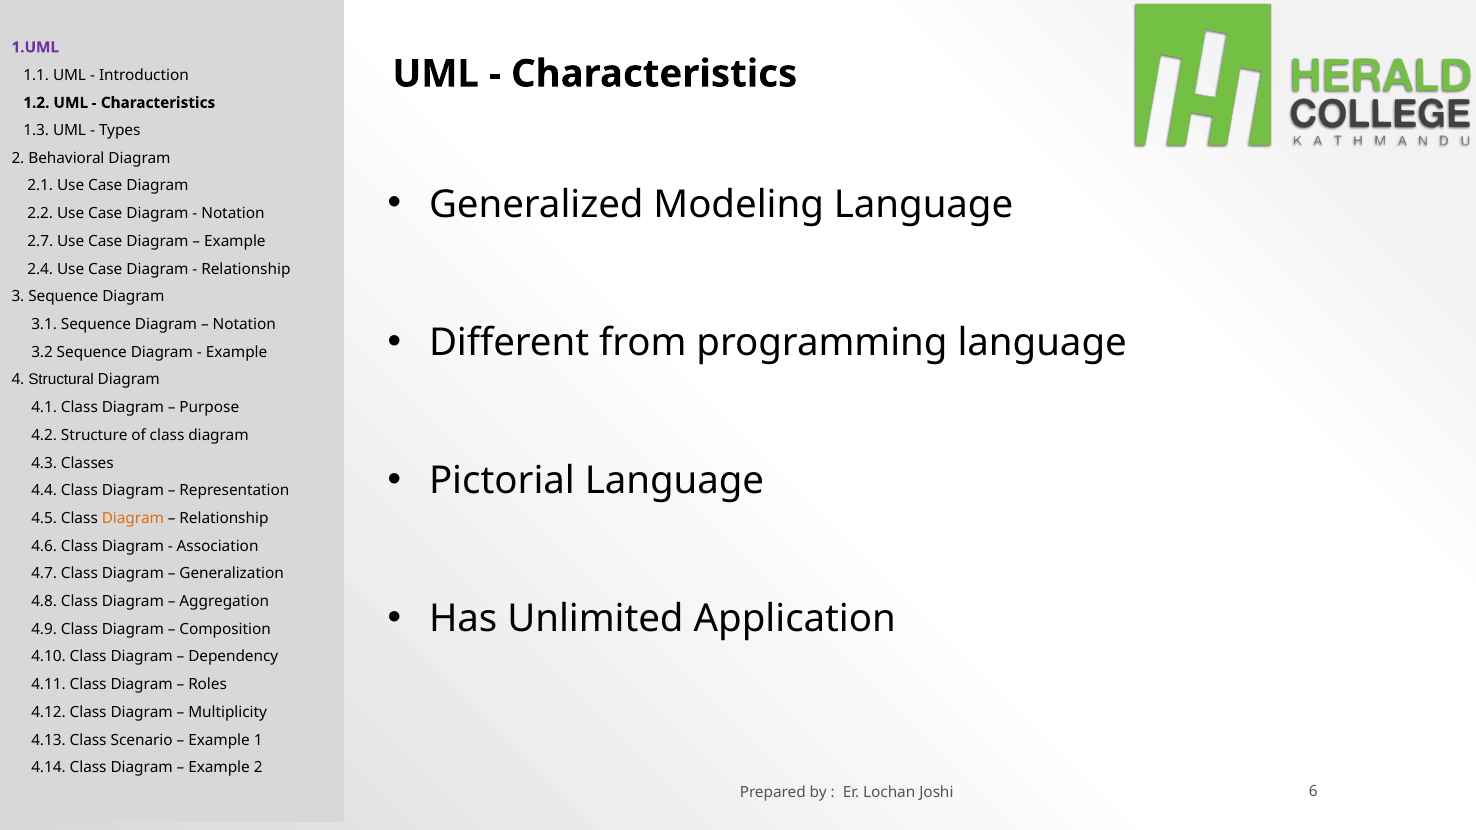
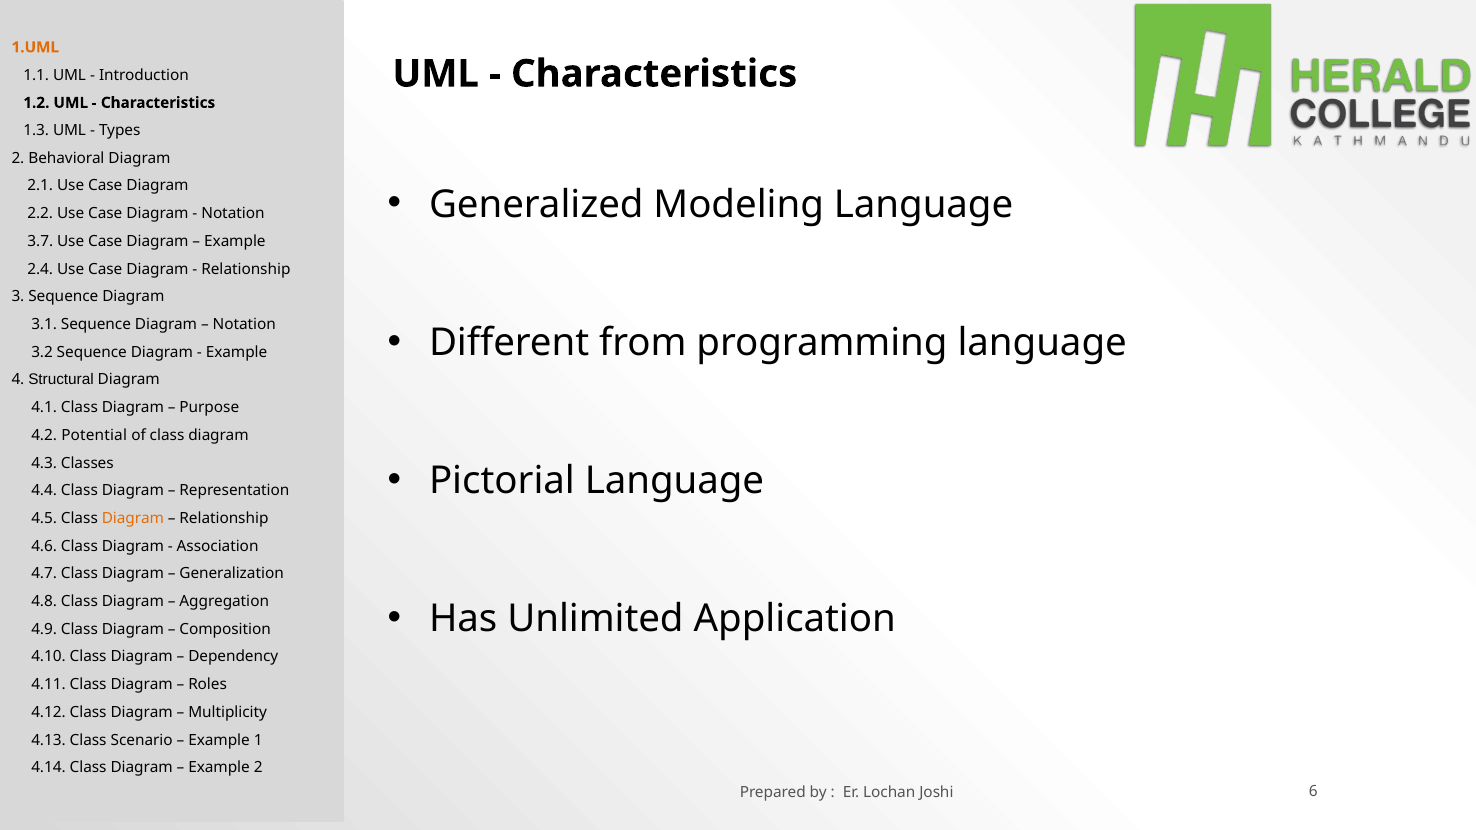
1.UML colour: purple -> orange
2.7: 2.7 -> 3.7
Structure: Structure -> Potential
